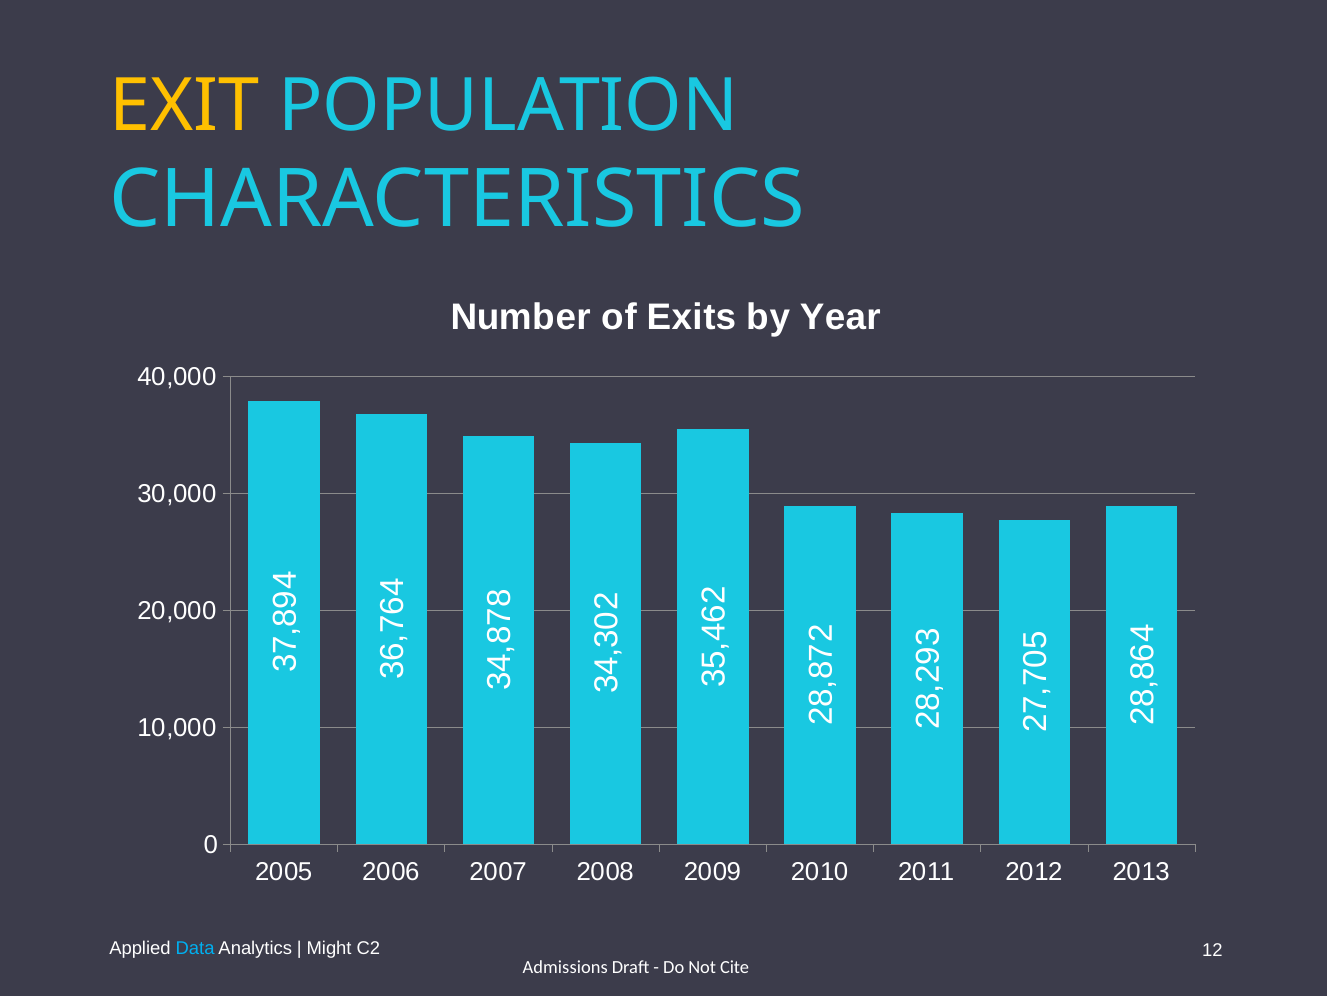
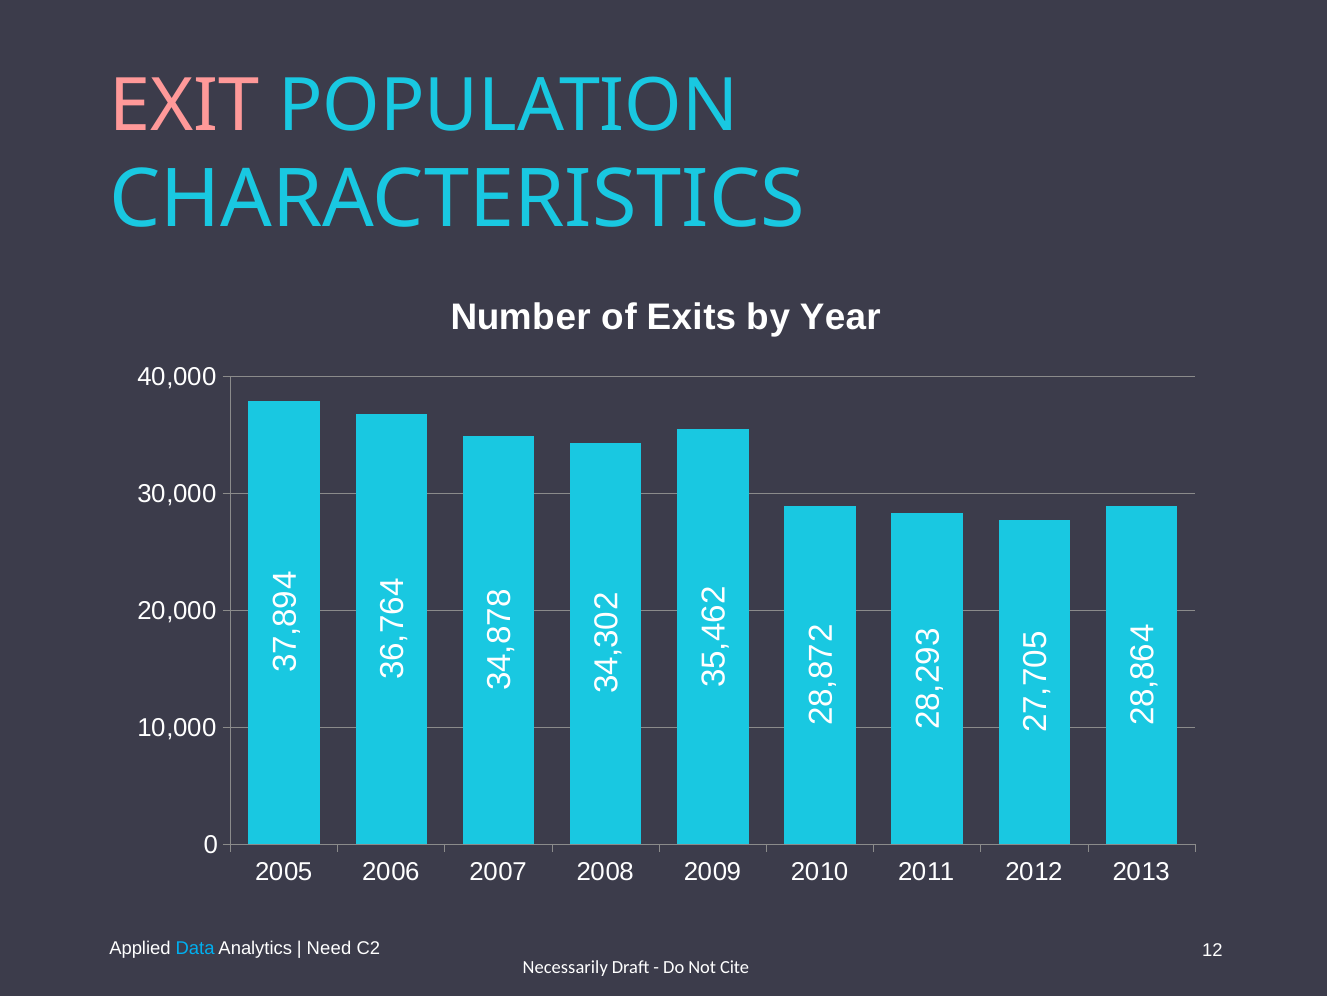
EXIT colour: yellow -> pink
Might: Might -> Need
Admissions: Admissions -> Necessarily
